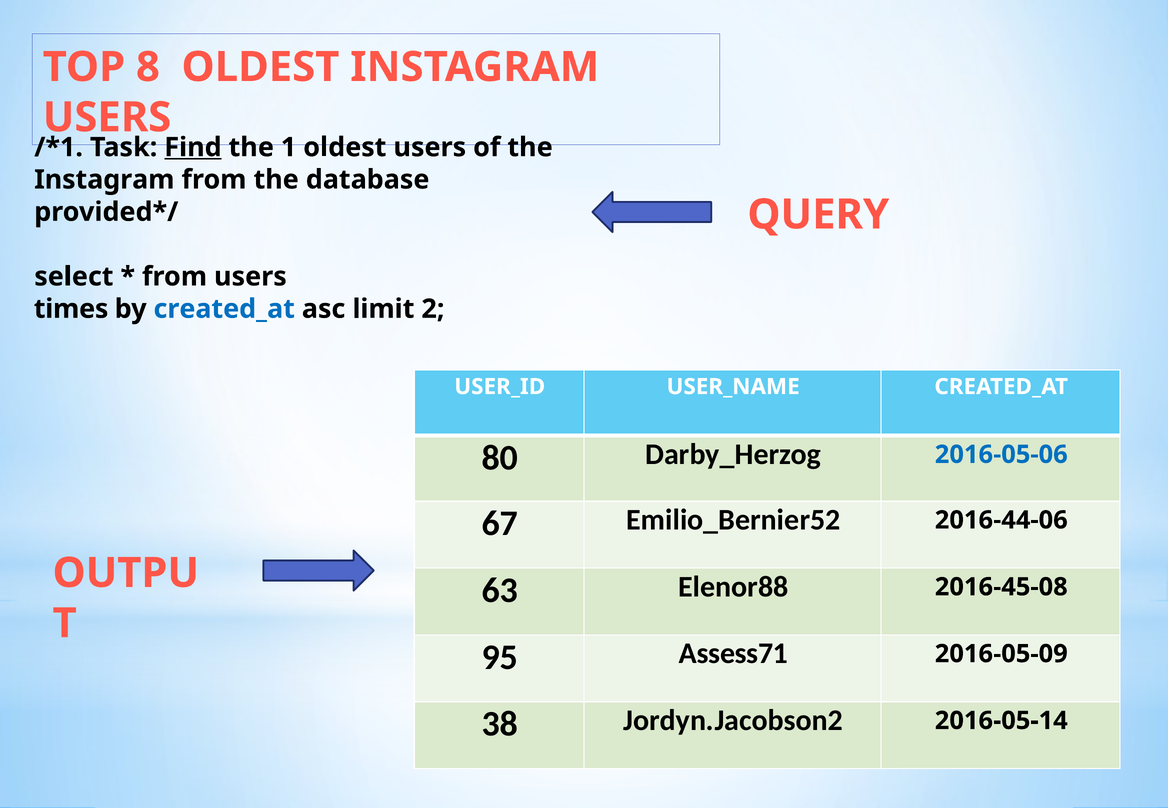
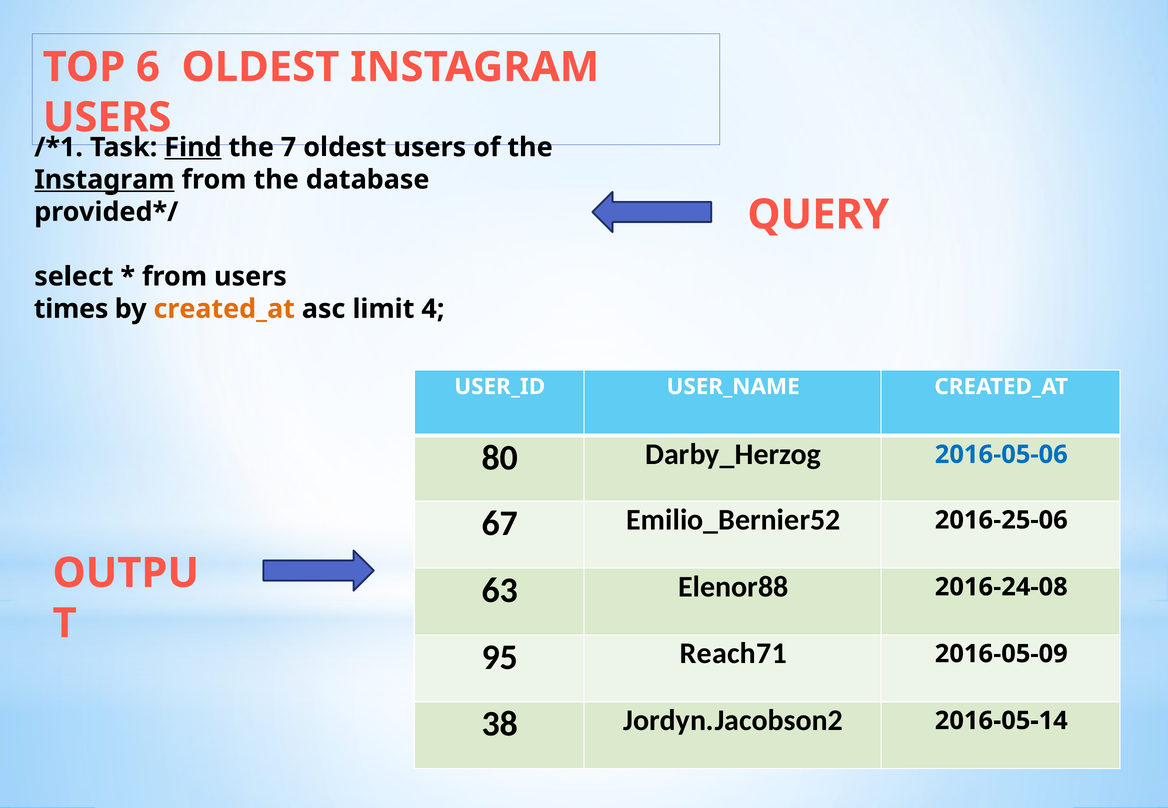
8: 8 -> 6
1: 1 -> 7
Instagram at (104, 180) underline: none -> present
created_at at (224, 309) colour: blue -> orange
2: 2 -> 4
2016-44-06: 2016-44-06 -> 2016-25-06
2016-45-08: 2016-45-08 -> 2016-24-08
Assess71: Assess71 -> Reach71
